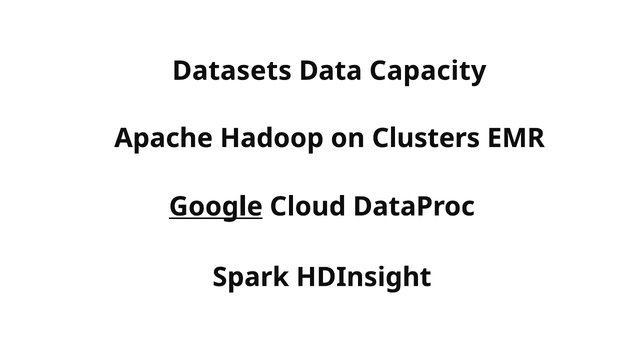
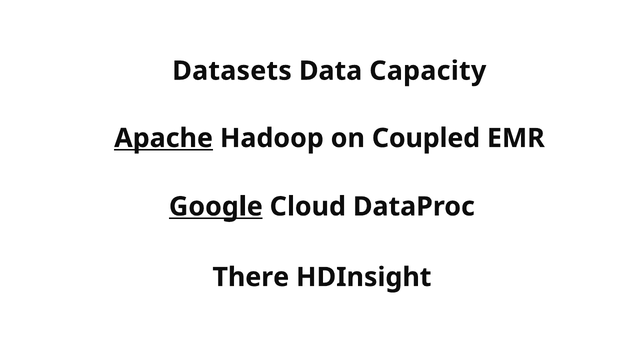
Apache underline: none -> present
Clusters: Clusters -> Coupled
Spark: Spark -> There
